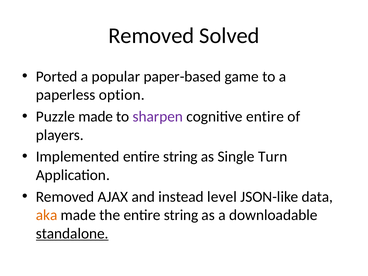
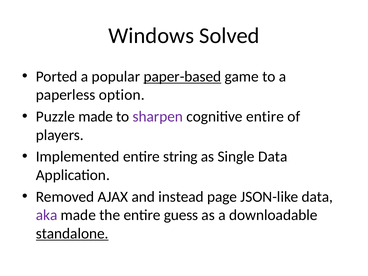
Removed at (151, 36): Removed -> Windows
paper-based underline: none -> present
Single Turn: Turn -> Data
level: level -> page
aka colour: orange -> purple
the entire string: string -> guess
